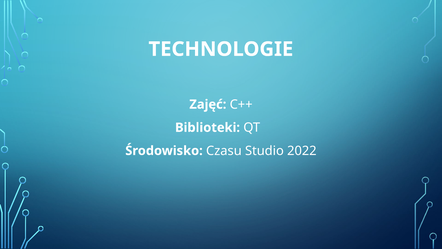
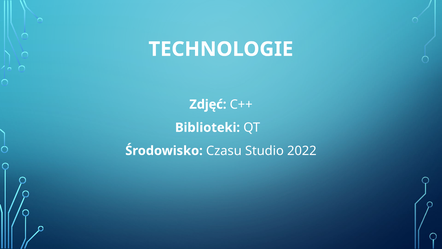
Zajęć: Zajęć -> Zdjęć
